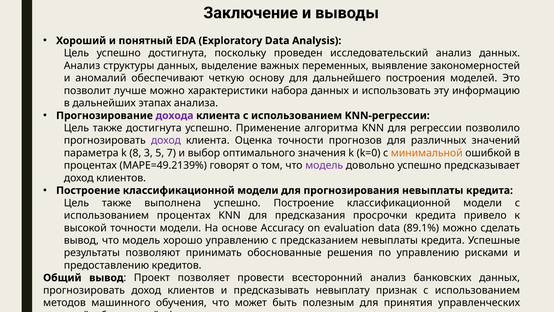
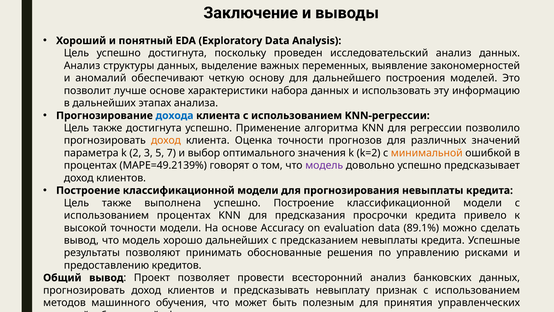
лучше можно: можно -> основе
дохода colour: purple -> blue
доход at (166, 140) colour: purple -> orange
8: 8 -> 2
k=0: k=0 -> k=2
хорошо управлению: управлению -> дальнейших
